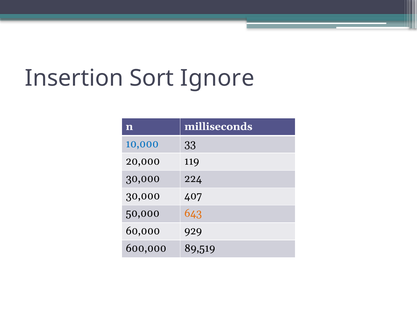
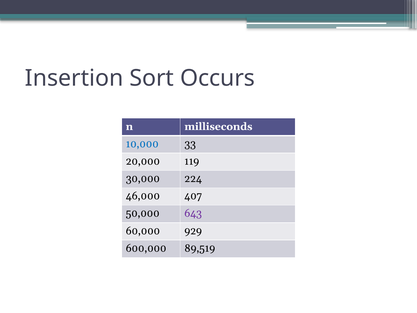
Ignore: Ignore -> Occurs
30,000 at (143, 196): 30,000 -> 46,000
643 colour: orange -> purple
